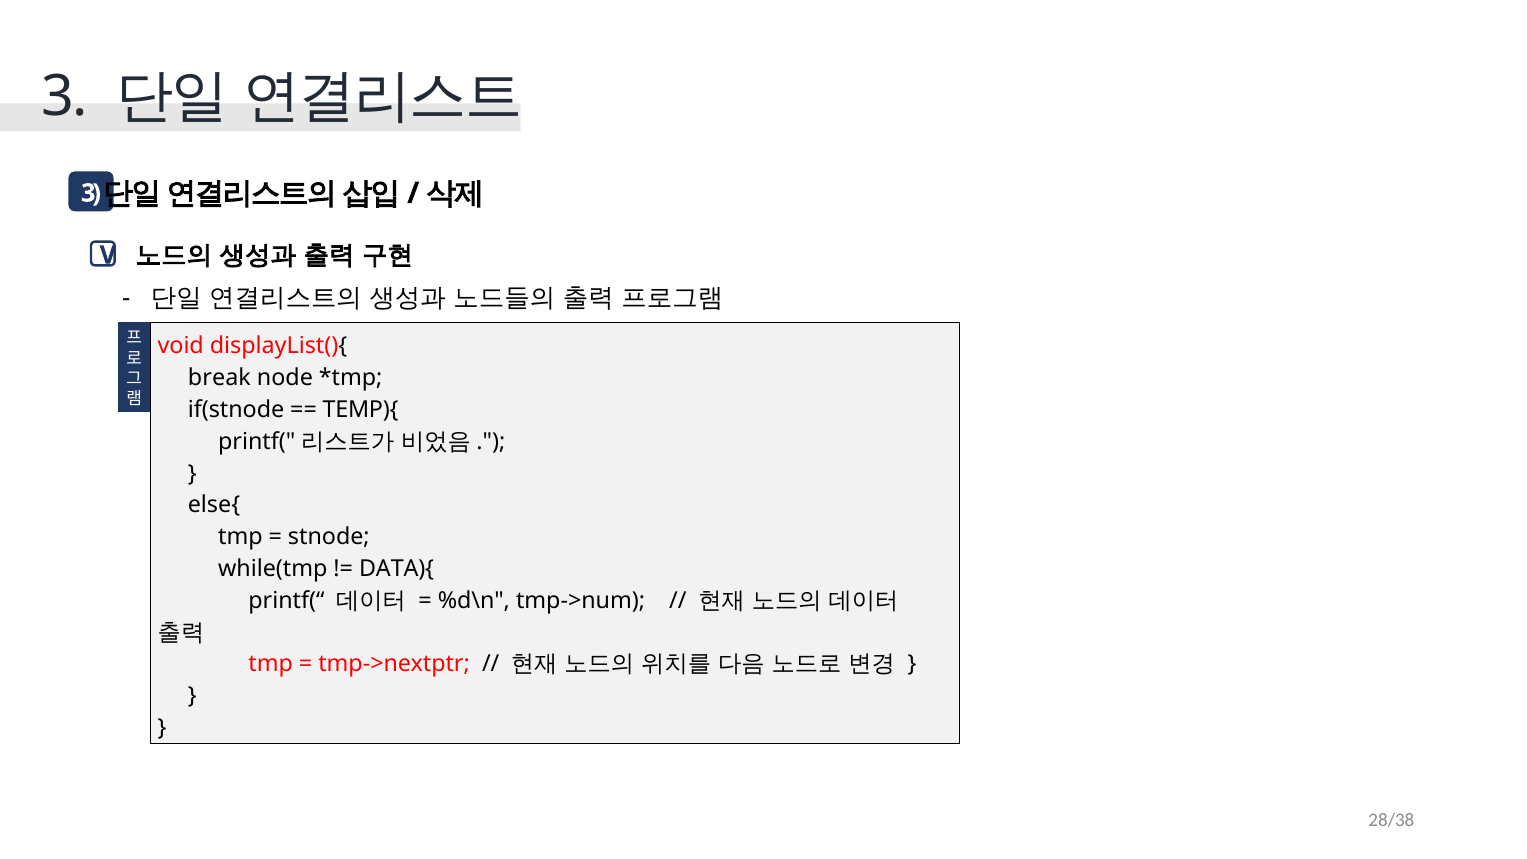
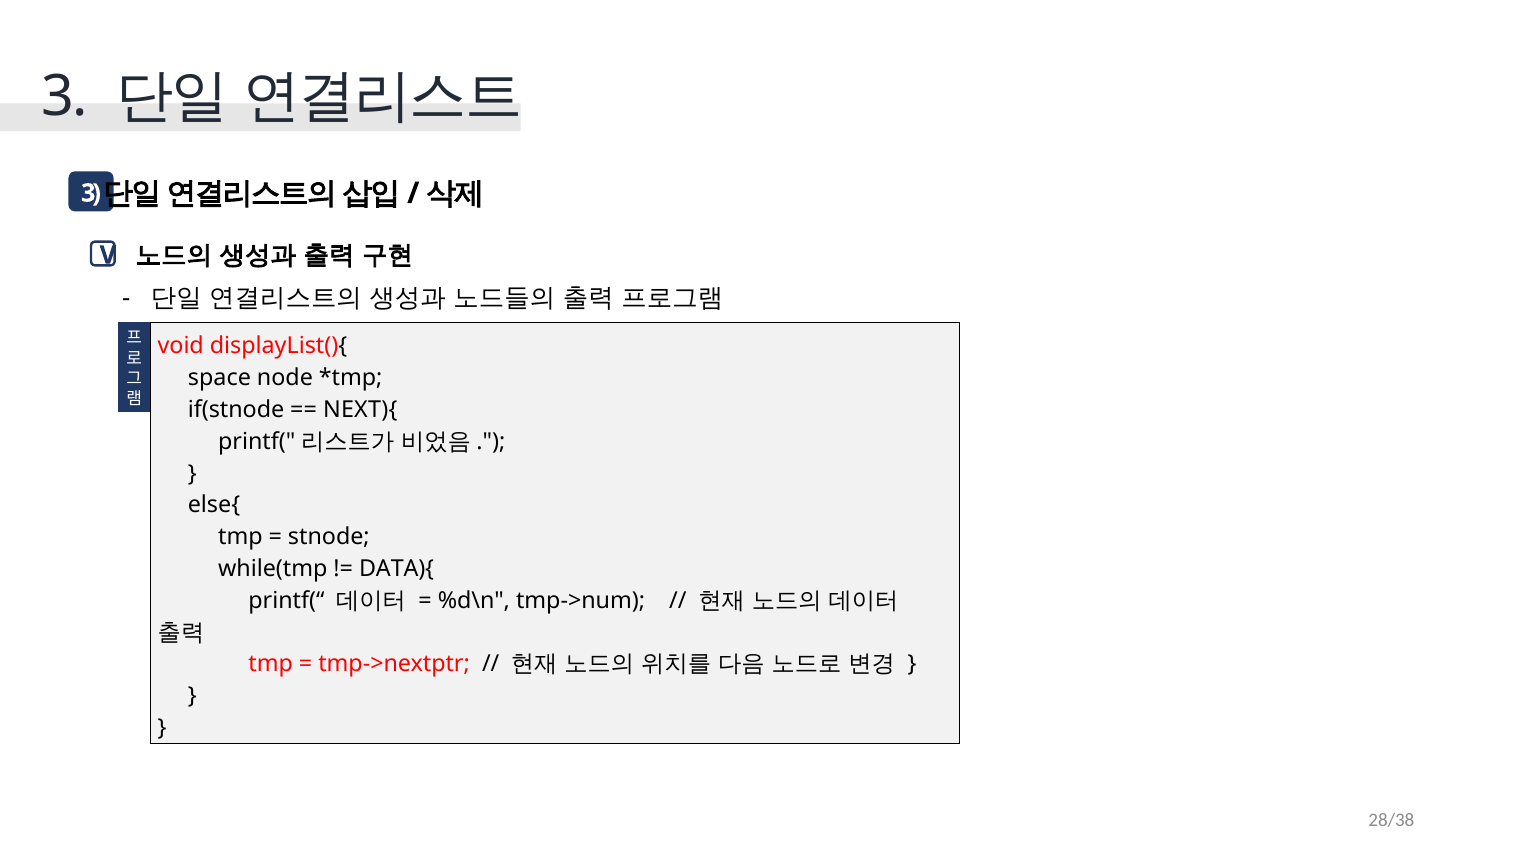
break: break -> space
TEMP){: TEMP){ -> NEXT){
